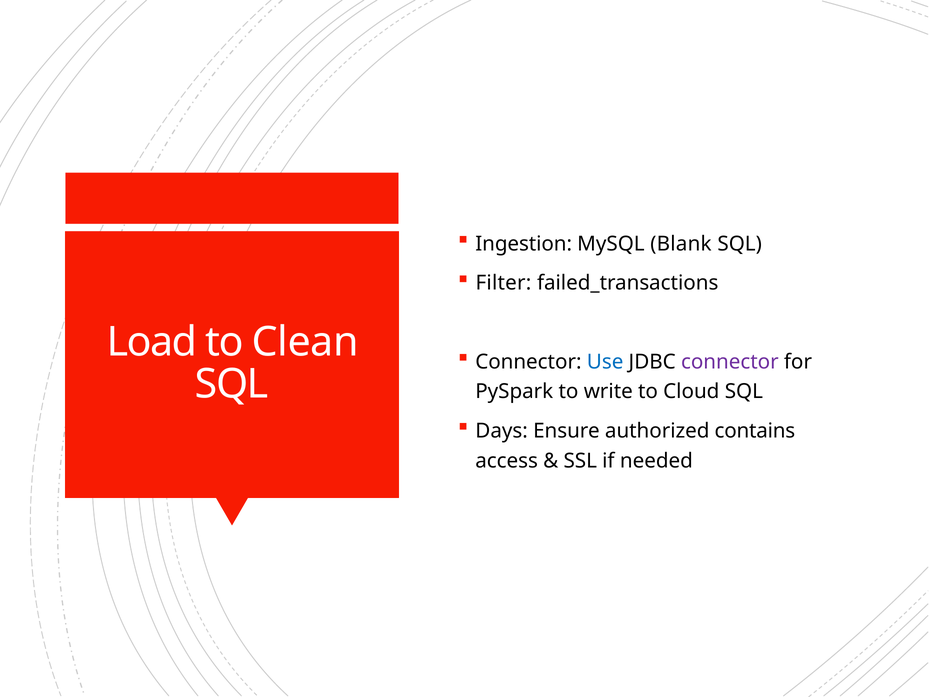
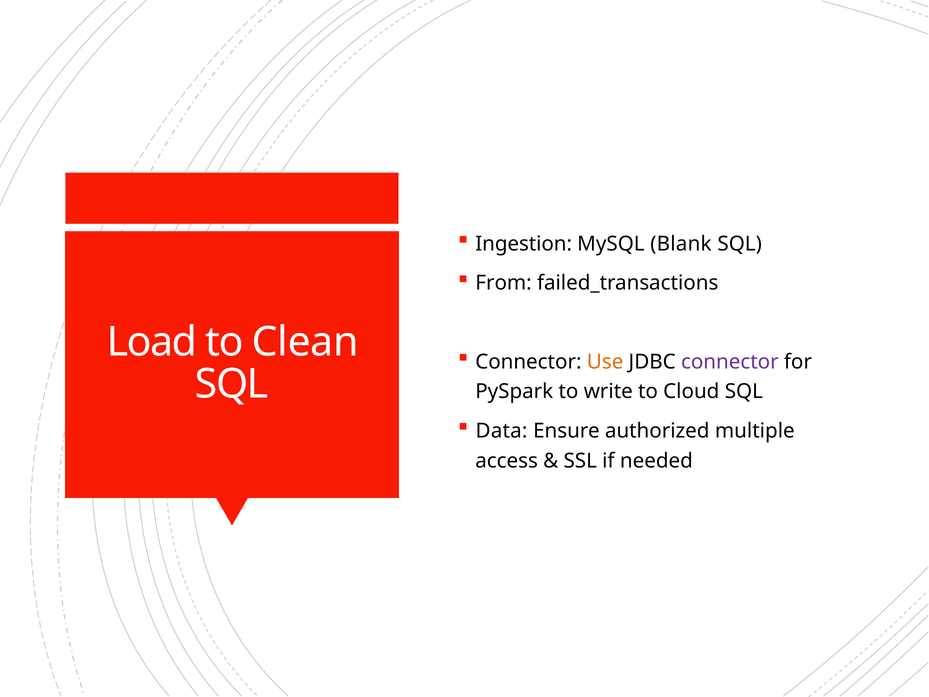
Filter: Filter -> From
Use colour: blue -> orange
Days: Days -> Data
contains: contains -> multiple
